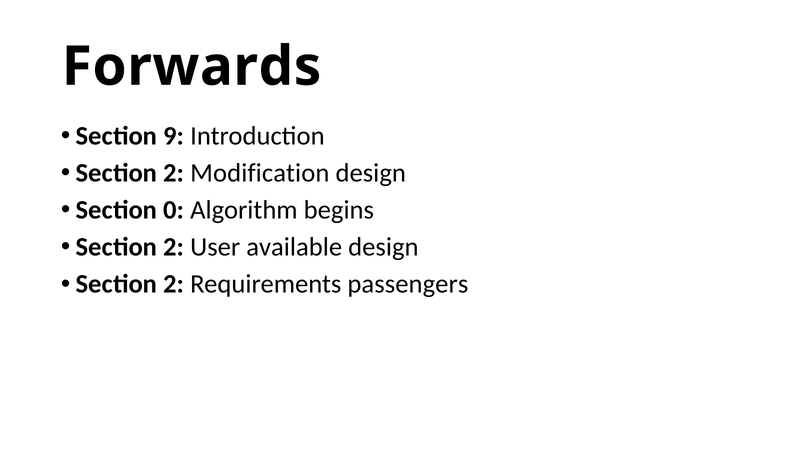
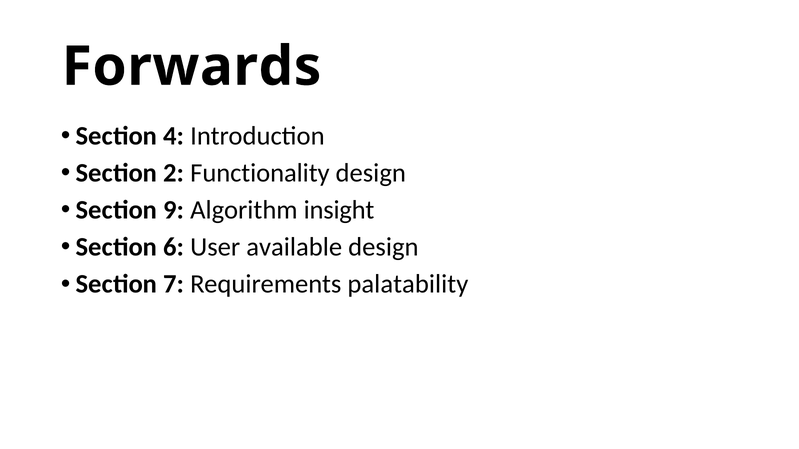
9: 9 -> 4
Modification: Modification -> Functionality
0: 0 -> 9
begins: begins -> insight
2 at (174, 247): 2 -> 6
2 at (174, 284): 2 -> 7
passengers: passengers -> palatability
